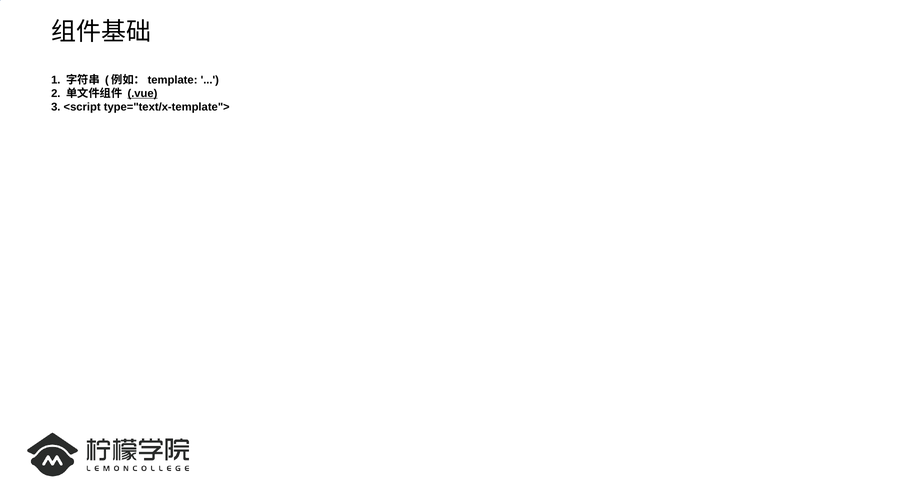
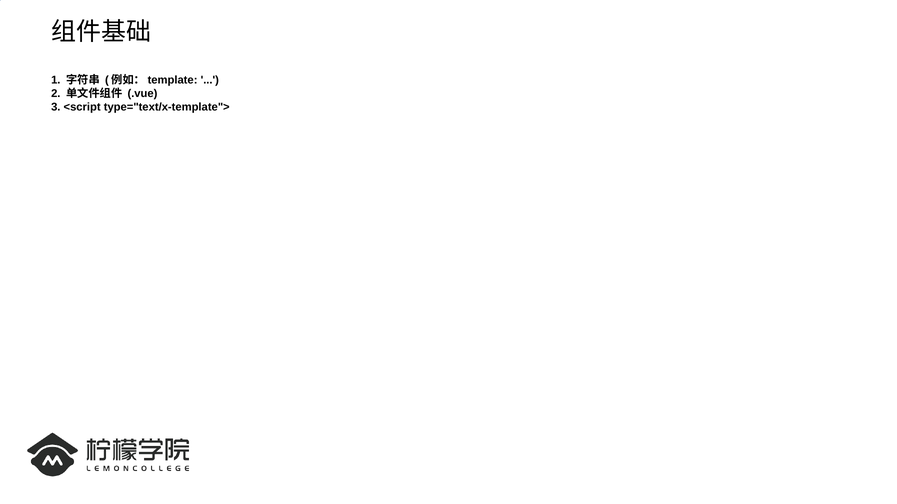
.vue underline: present -> none
